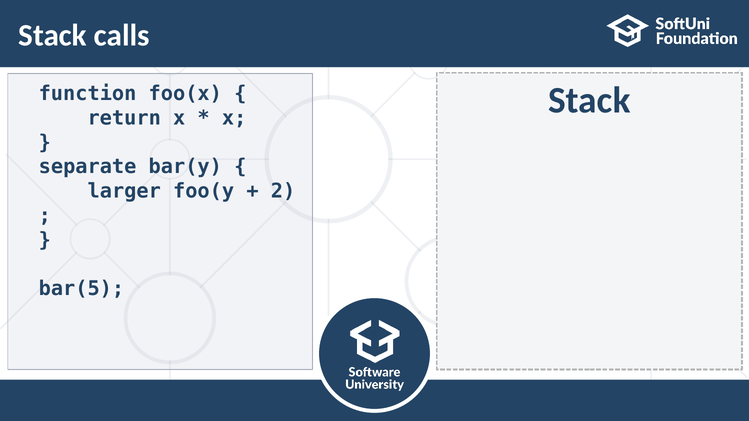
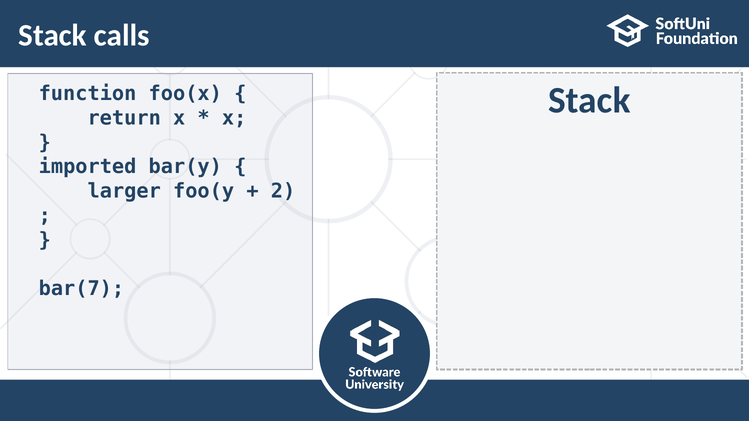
separate: separate -> imported
bar(5: bar(5 -> bar(7
